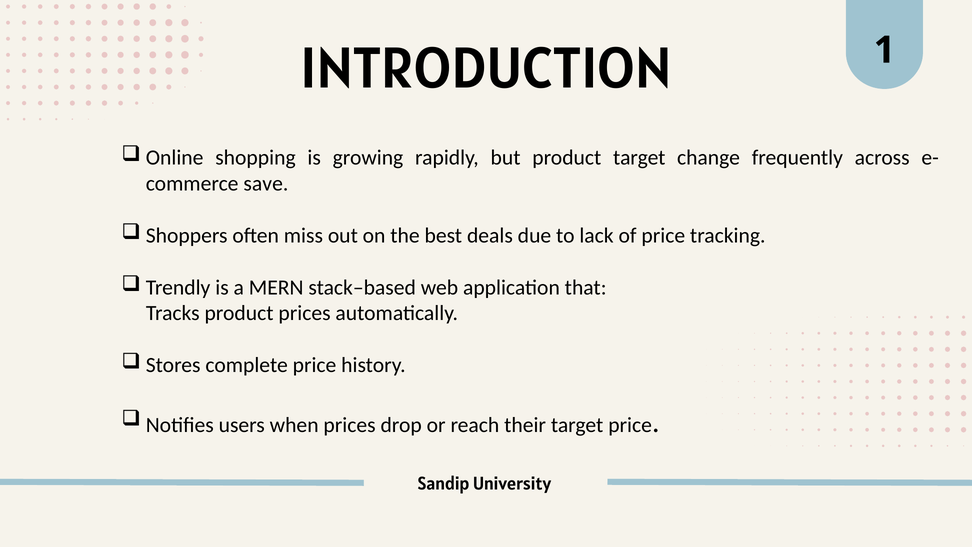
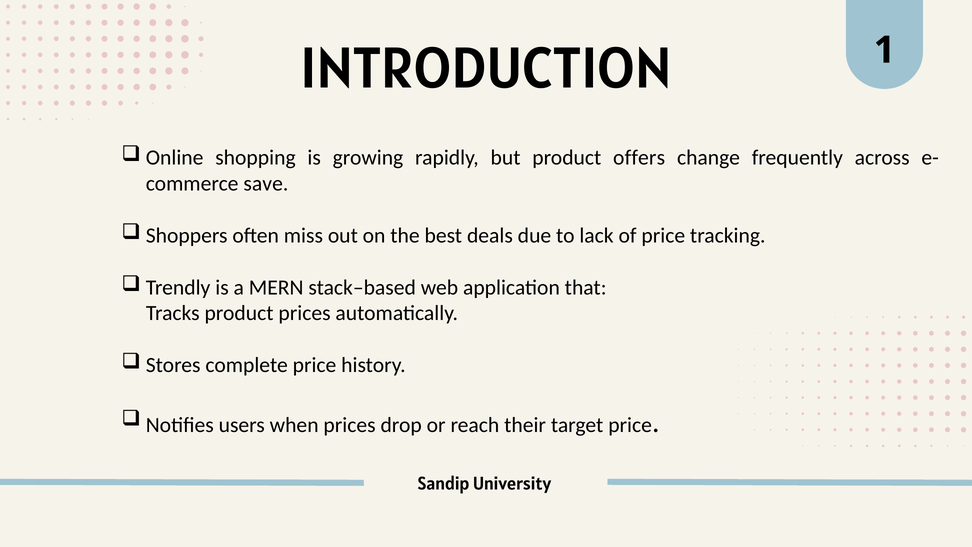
product target: target -> offers
